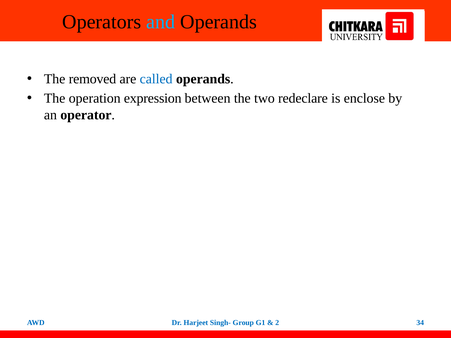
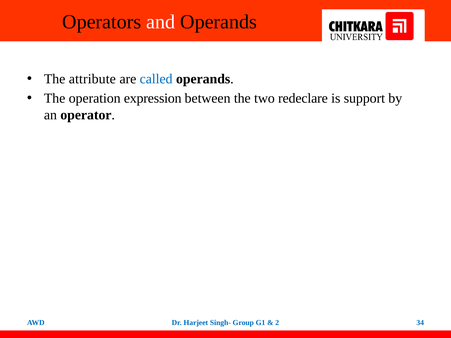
and colour: light blue -> white
removed: removed -> attribute
enclose: enclose -> support
